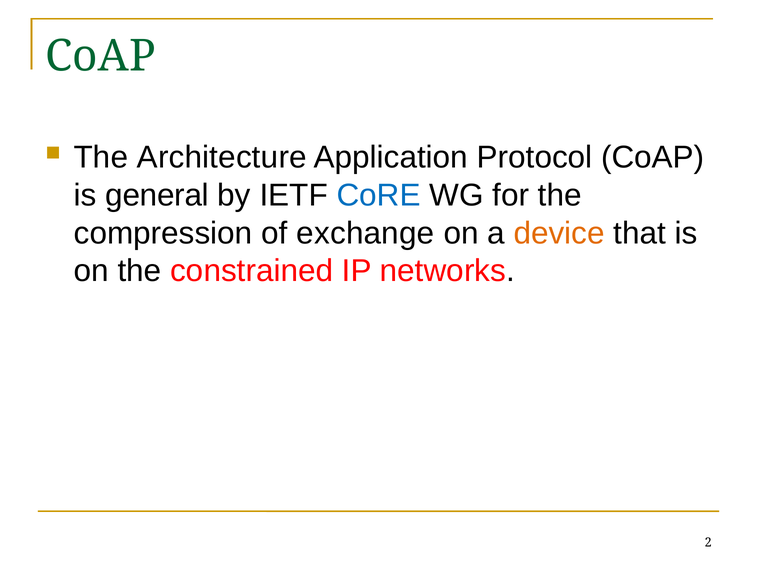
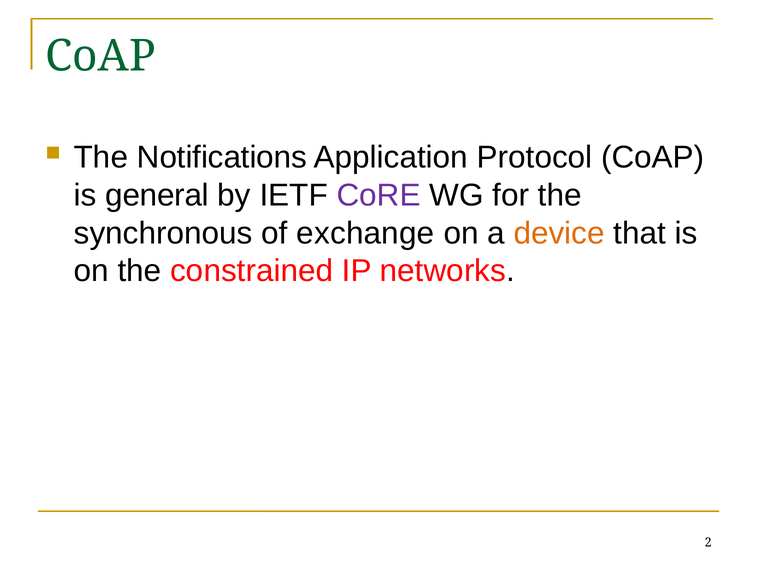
Architecture: Architecture -> Notifications
CoRE colour: blue -> purple
compression: compression -> synchronous
